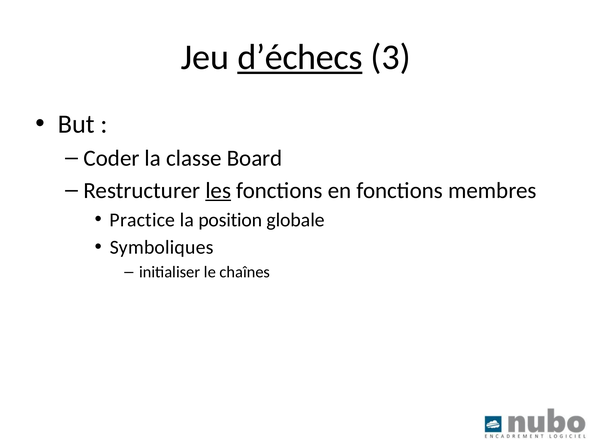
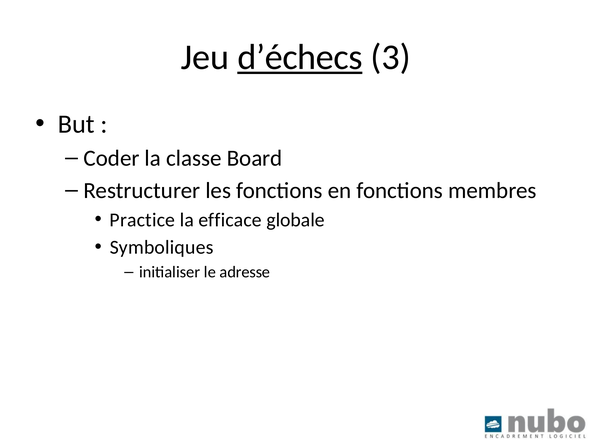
les underline: present -> none
position: position -> efficace
chaînes: chaînes -> adresse
